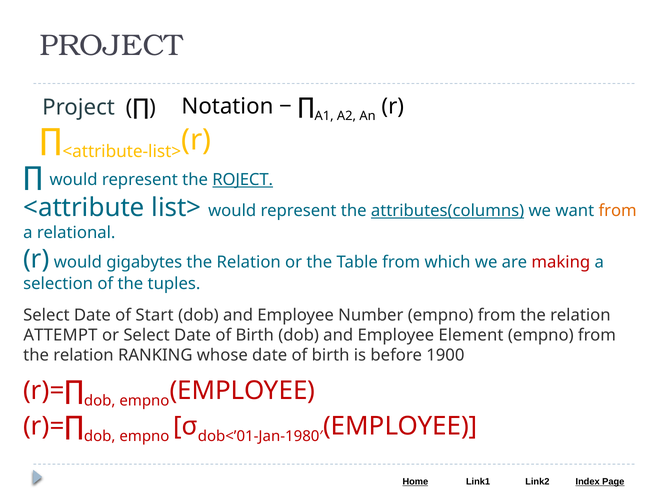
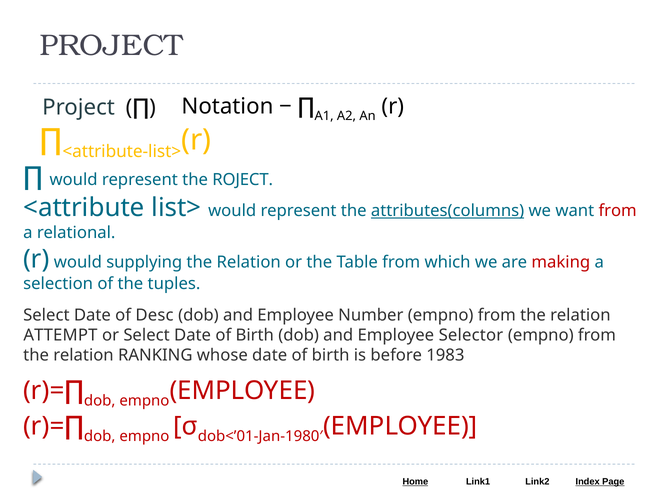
ROJECT underline: present -> none
from at (618, 211) colour: orange -> red
gigabytes: gigabytes -> supplying
Start: Start -> Desc
Element: Element -> Selector
1900: 1900 -> 1983
